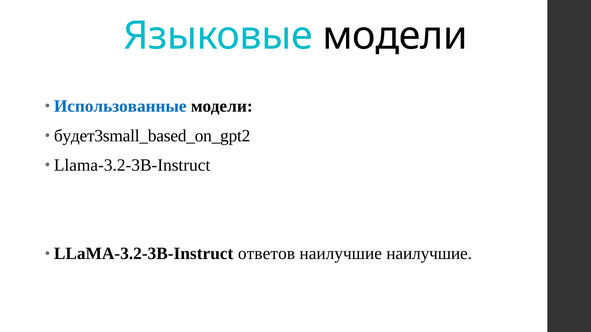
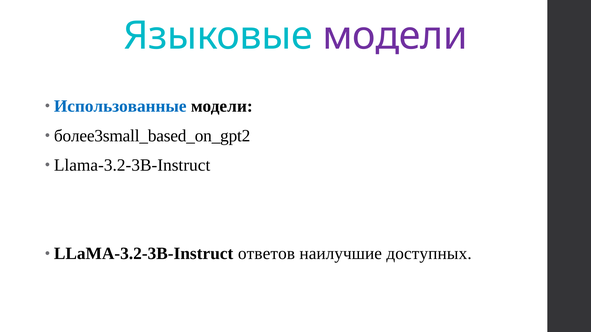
модели at (395, 36) colour: black -> purple
будет3small_based_on_gpt2: будет3small_based_on_gpt2 -> более3small_based_on_gpt2
наилучшие наилучшие: наилучшие -> доступных
